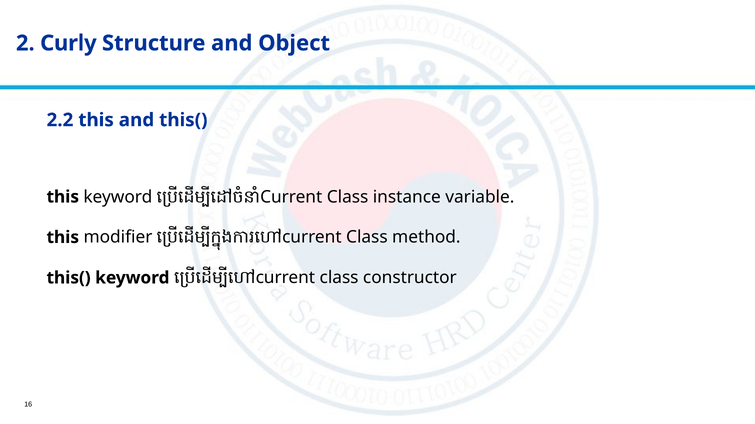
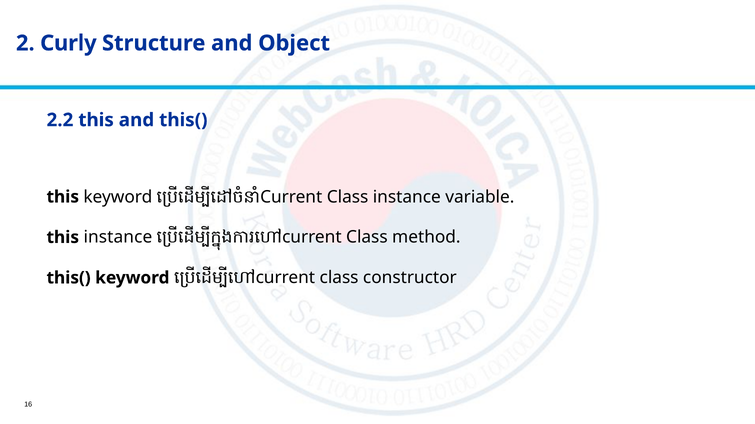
this modifier: modifier -> instance
